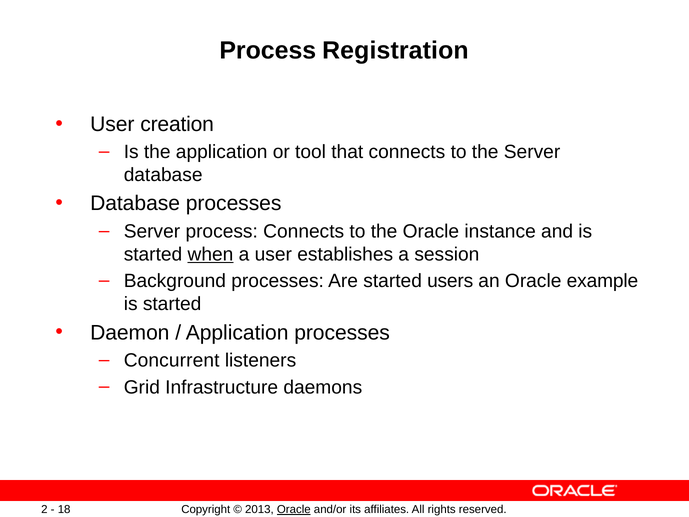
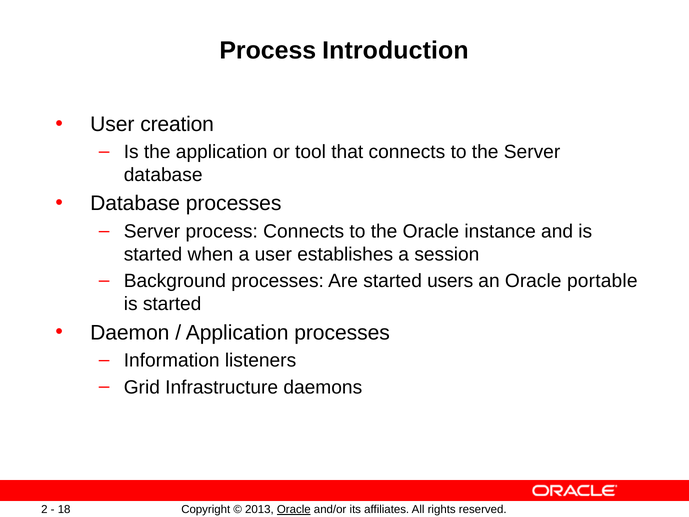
Registration: Registration -> Introduction
when underline: present -> none
example: example -> portable
Concurrent: Concurrent -> Information
